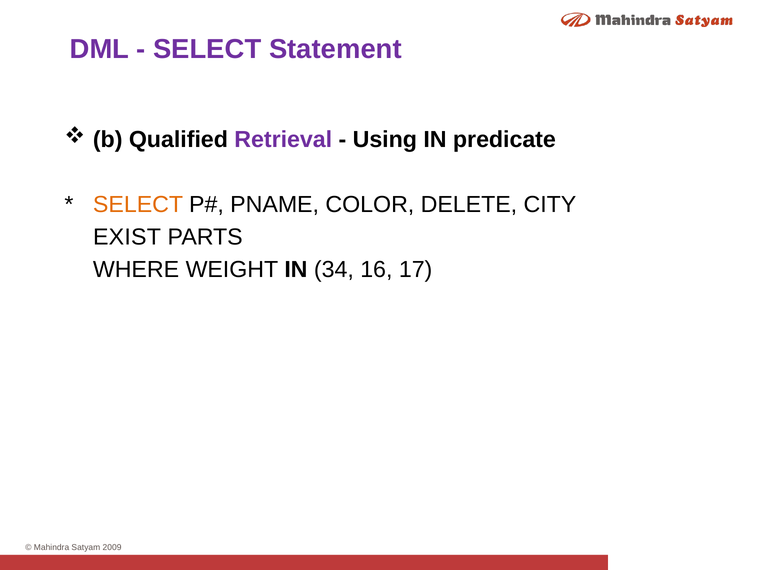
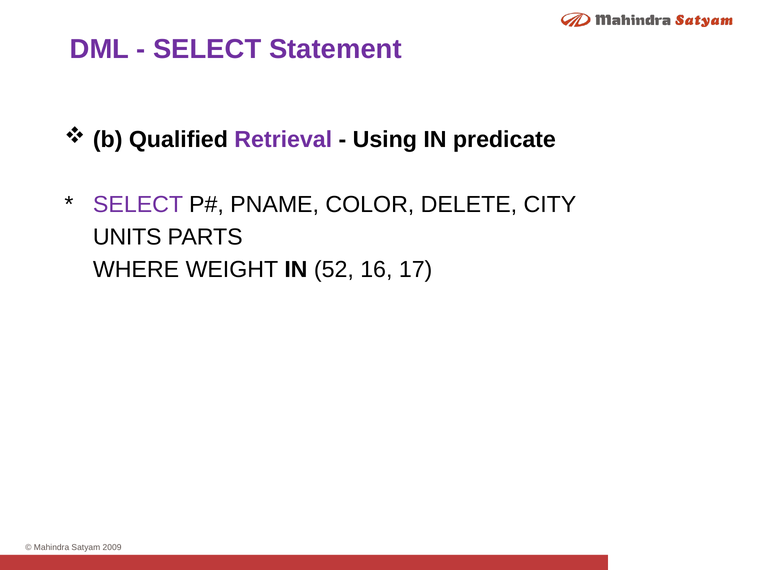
SELECT at (138, 205) colour: orange -> purple
EXIST: EXIST -> UNITS
34: 34 -> 52
